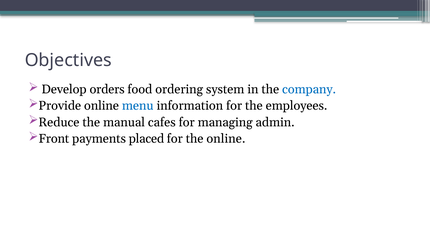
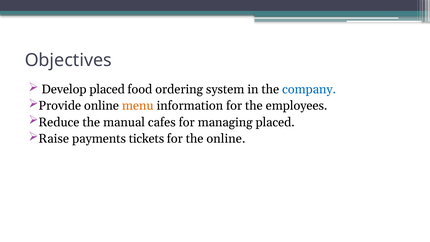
Develop orders: orders -> placed
menu colour: blue -> orange
managing admin: admin -> placed
Front: Front -> Raise
placed: placed -> tickets
